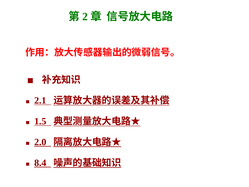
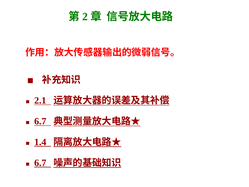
1.5 at (40, 121): 1.5 -> 6.7
2.0: 2.0 -> 1.4
8.4 at (40, 163): 8.4 -> 6.7
